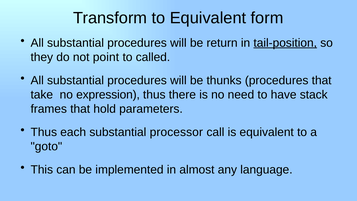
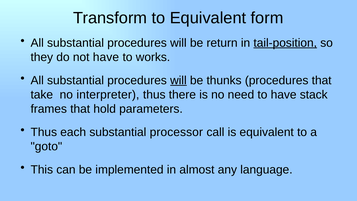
not point: point -> have
called: called -> works
will at (178, 80) underline: none -> present
expression: expression -> interpreter
